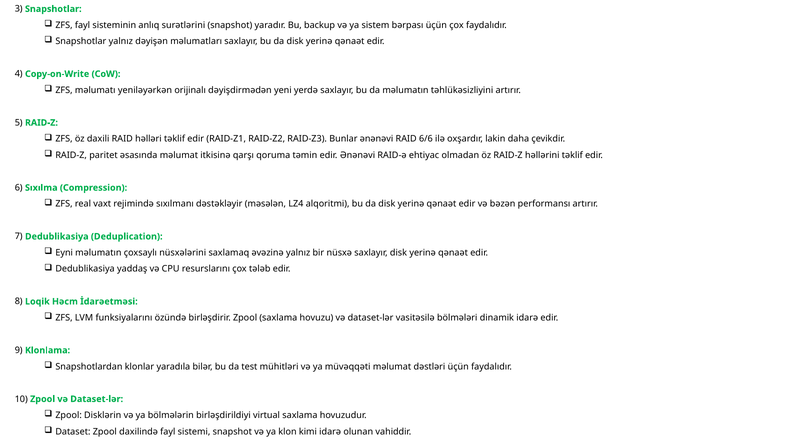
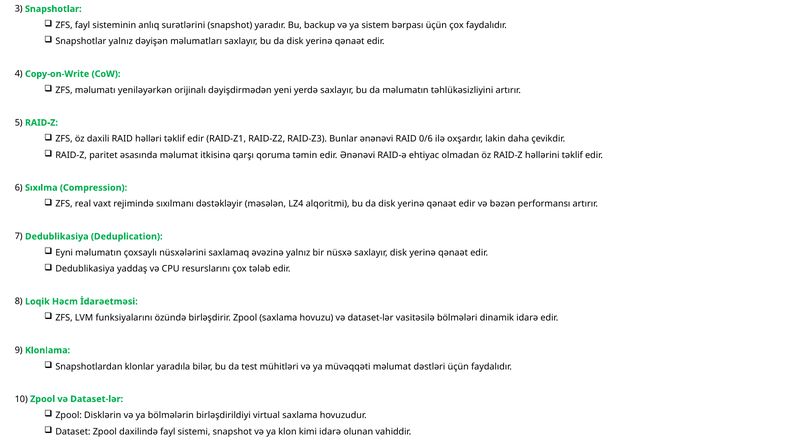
6/6: 6/6 -> 0/6
